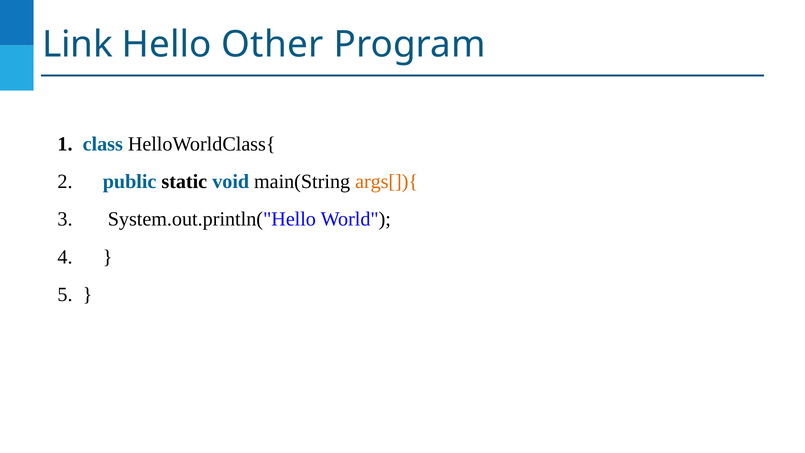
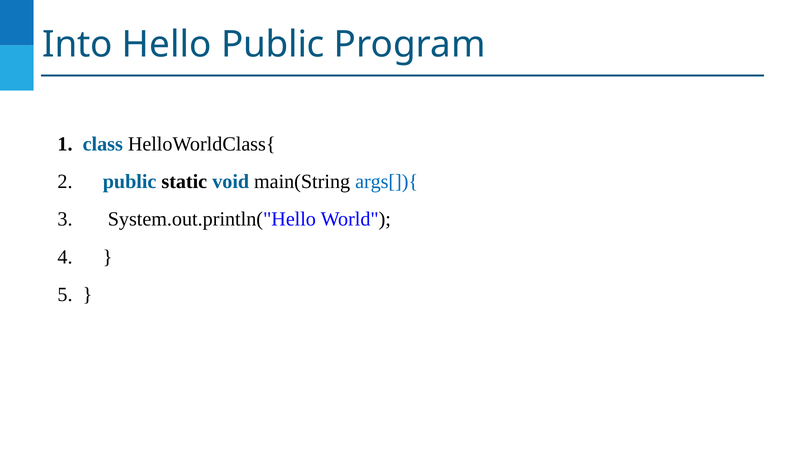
Link: Link -> Into
Hello Other: Other -> Public
args[]){ colour: orange -> blue
